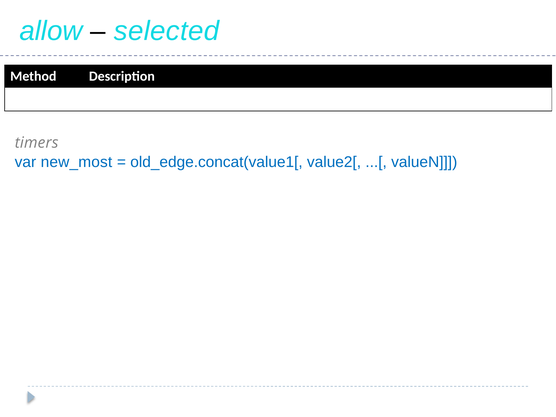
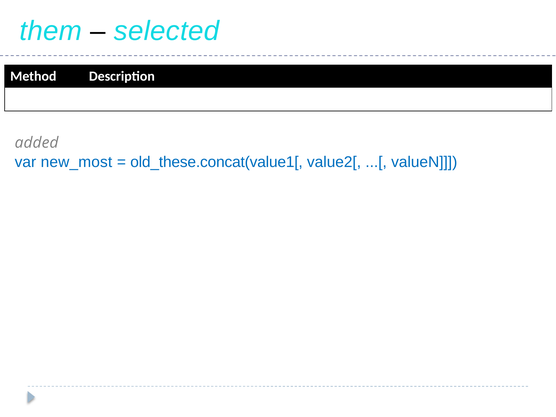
allow: allow -> them
timers: timers -> added
old_edge.concat(value1[: old_edge.concat(value1[ -> old_these.concat(value1[
